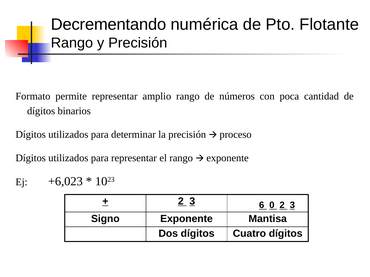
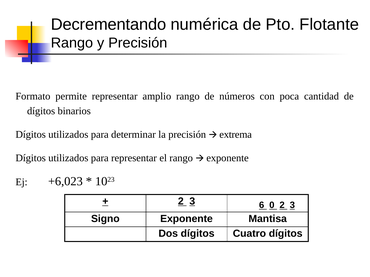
proceso: proceso -> extrema
